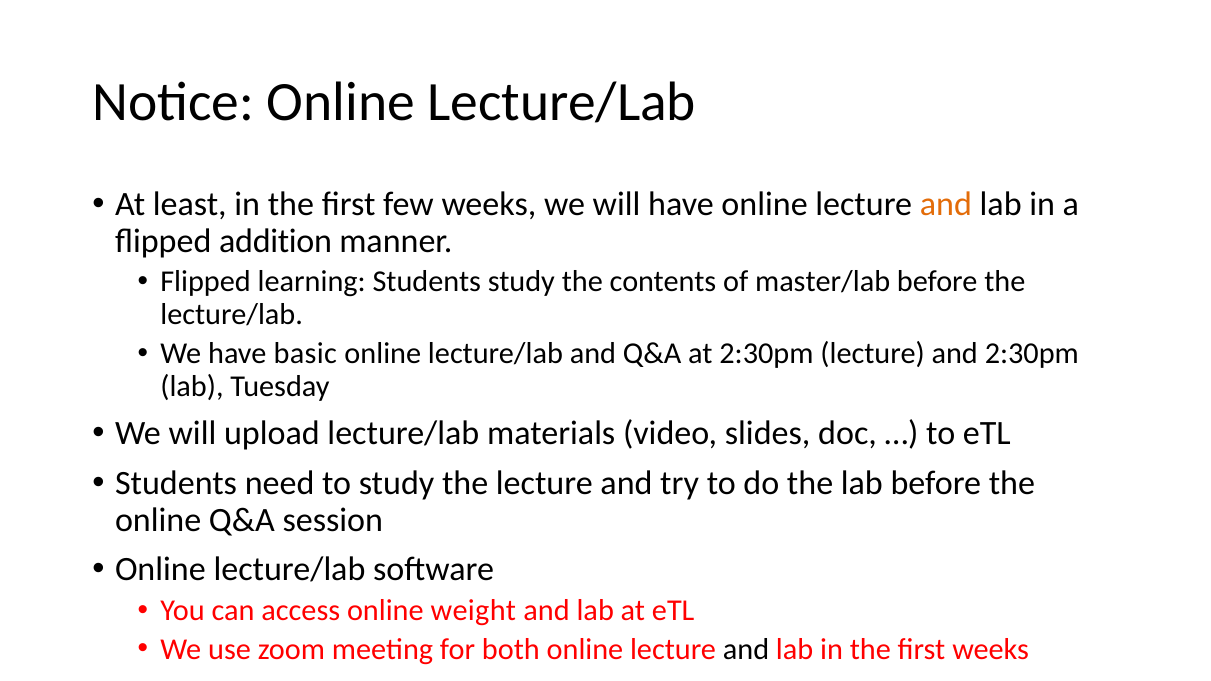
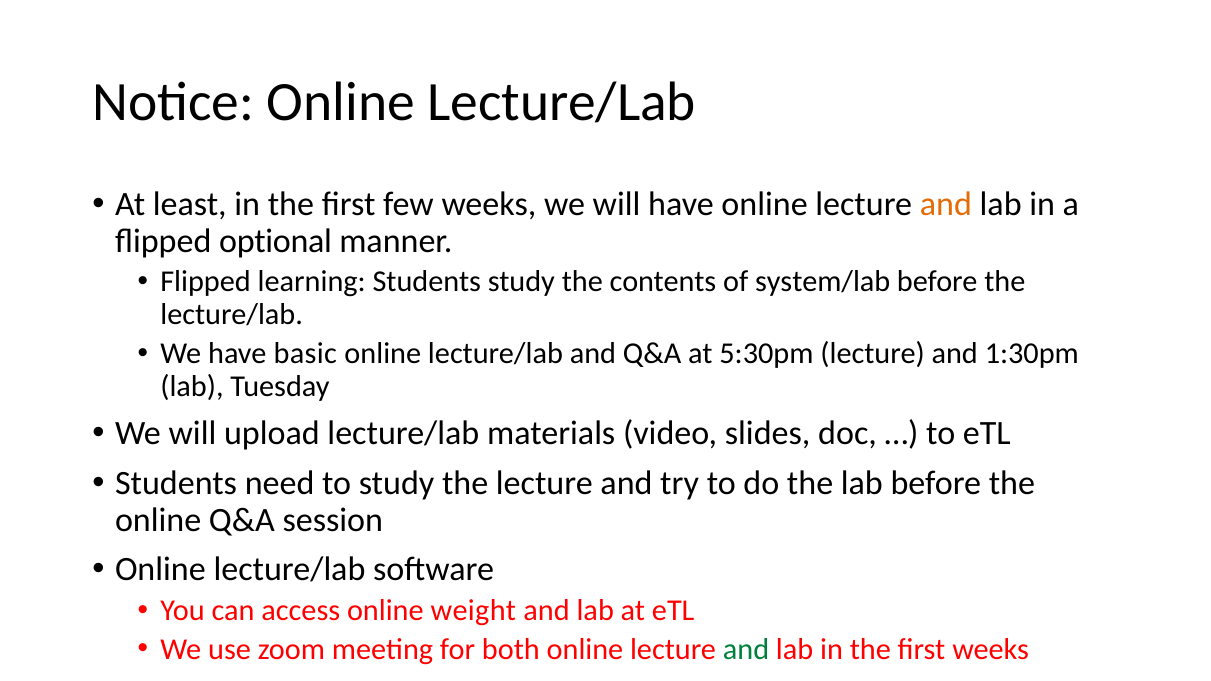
addition: addition -> optional
master/lab: master/lab -> system/lab
at 2:30pm: 2:30pm -> 5:30pm
and 2:30pm: 2:30pm -> 1:30pm
and at (746, 649) colour: black -> green
